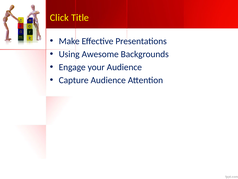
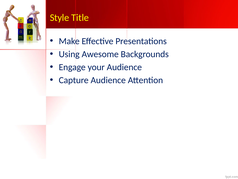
Click: Click -> Style
